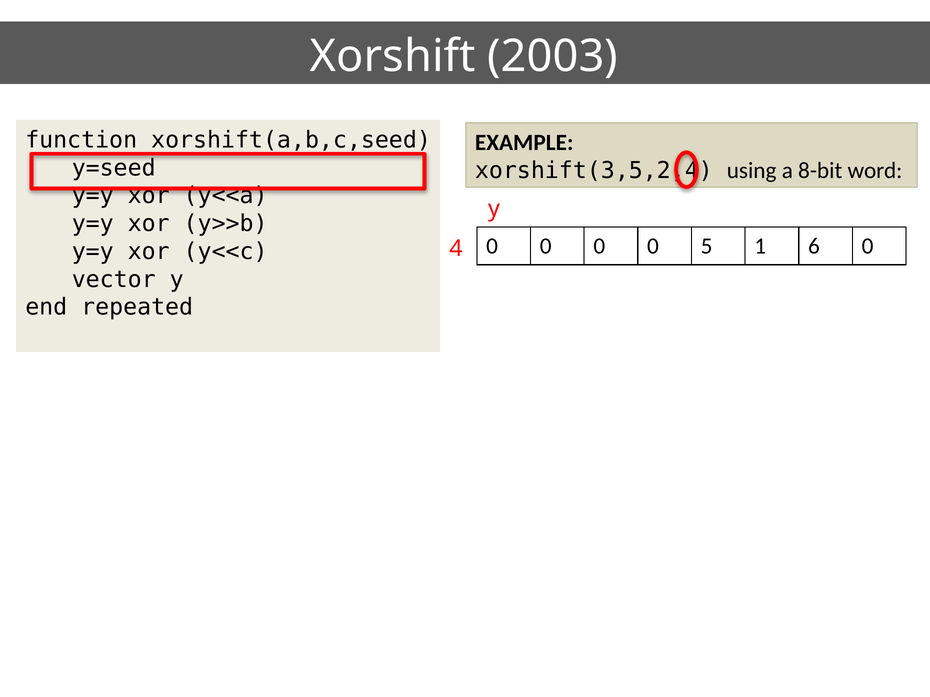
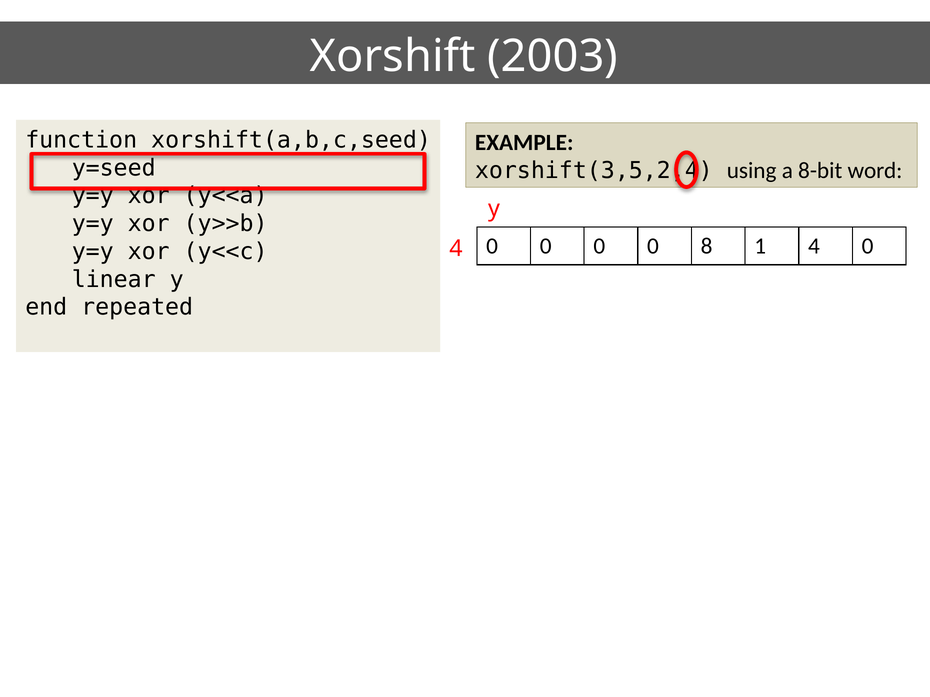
5: 5 -> 8
1 6: 6 -> 4
vector: vector -> linear
